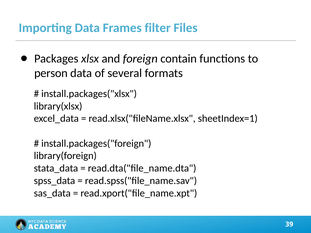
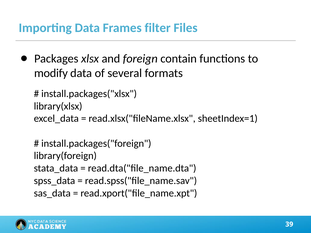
person: person -> modify
